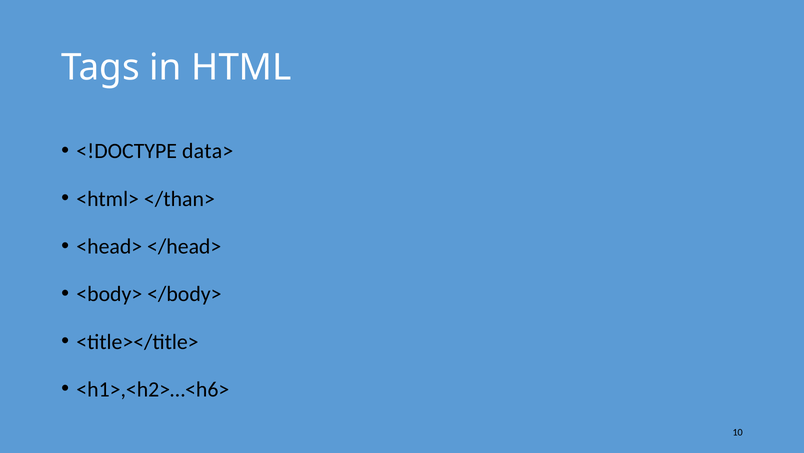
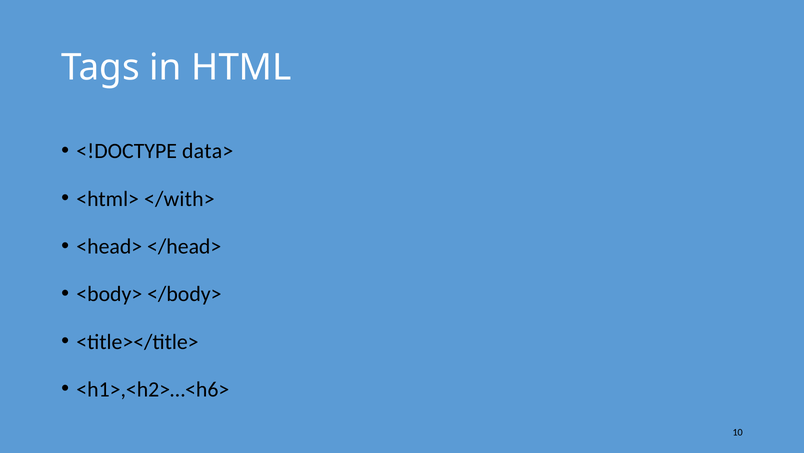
</than>: </than> -> </with>
